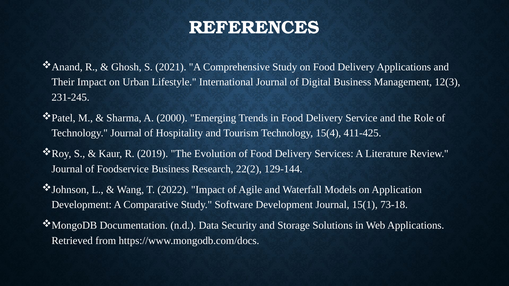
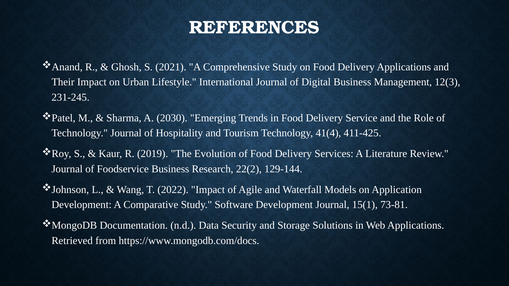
2000: 2000 -> 2030
15(4: 15(4 -> 41(4
73-18: 73-18 -> 73-81
